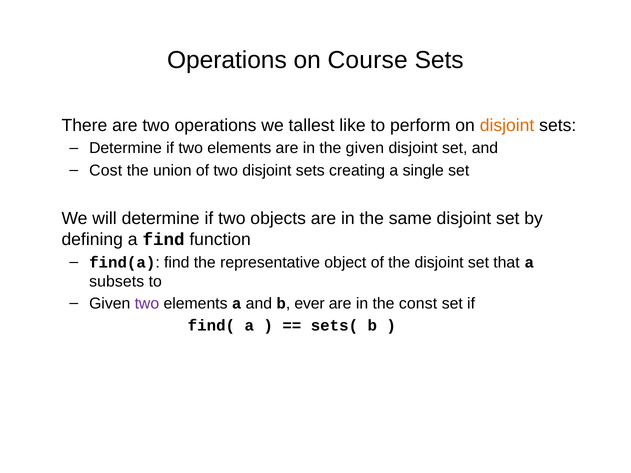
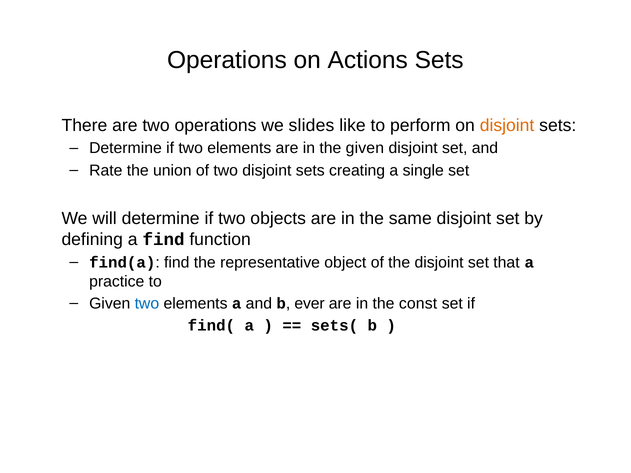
Course: Course -> Actions
tallest: tallest -> slides
Cost: Cost -> Rate
subsets: subsets -> practice
two at (147, 304) colour: purple -> blue
